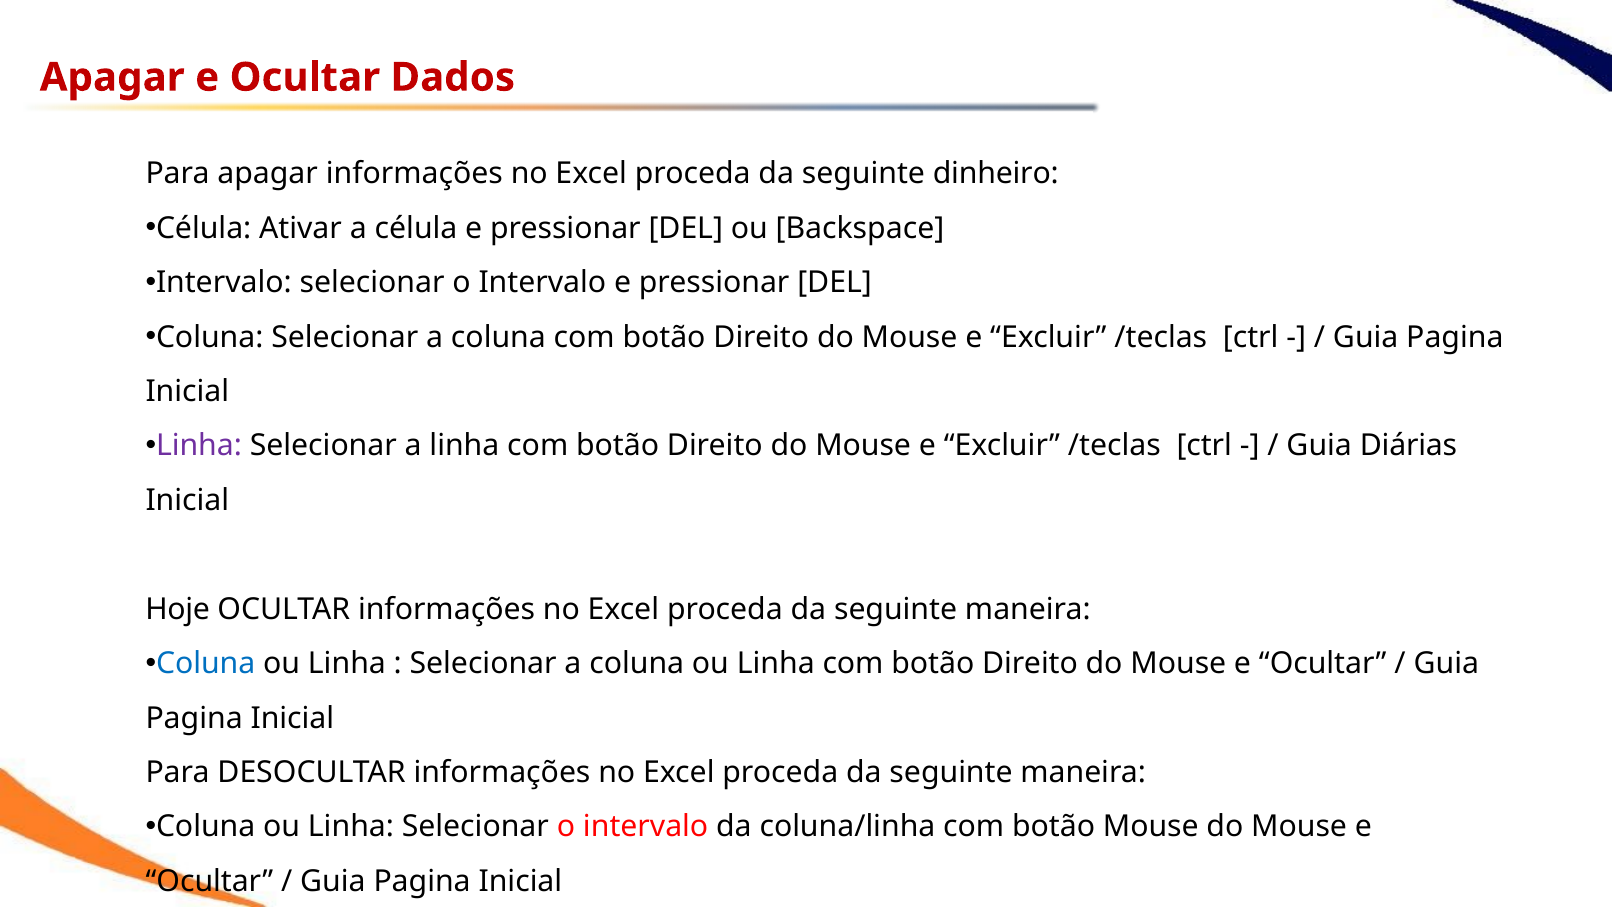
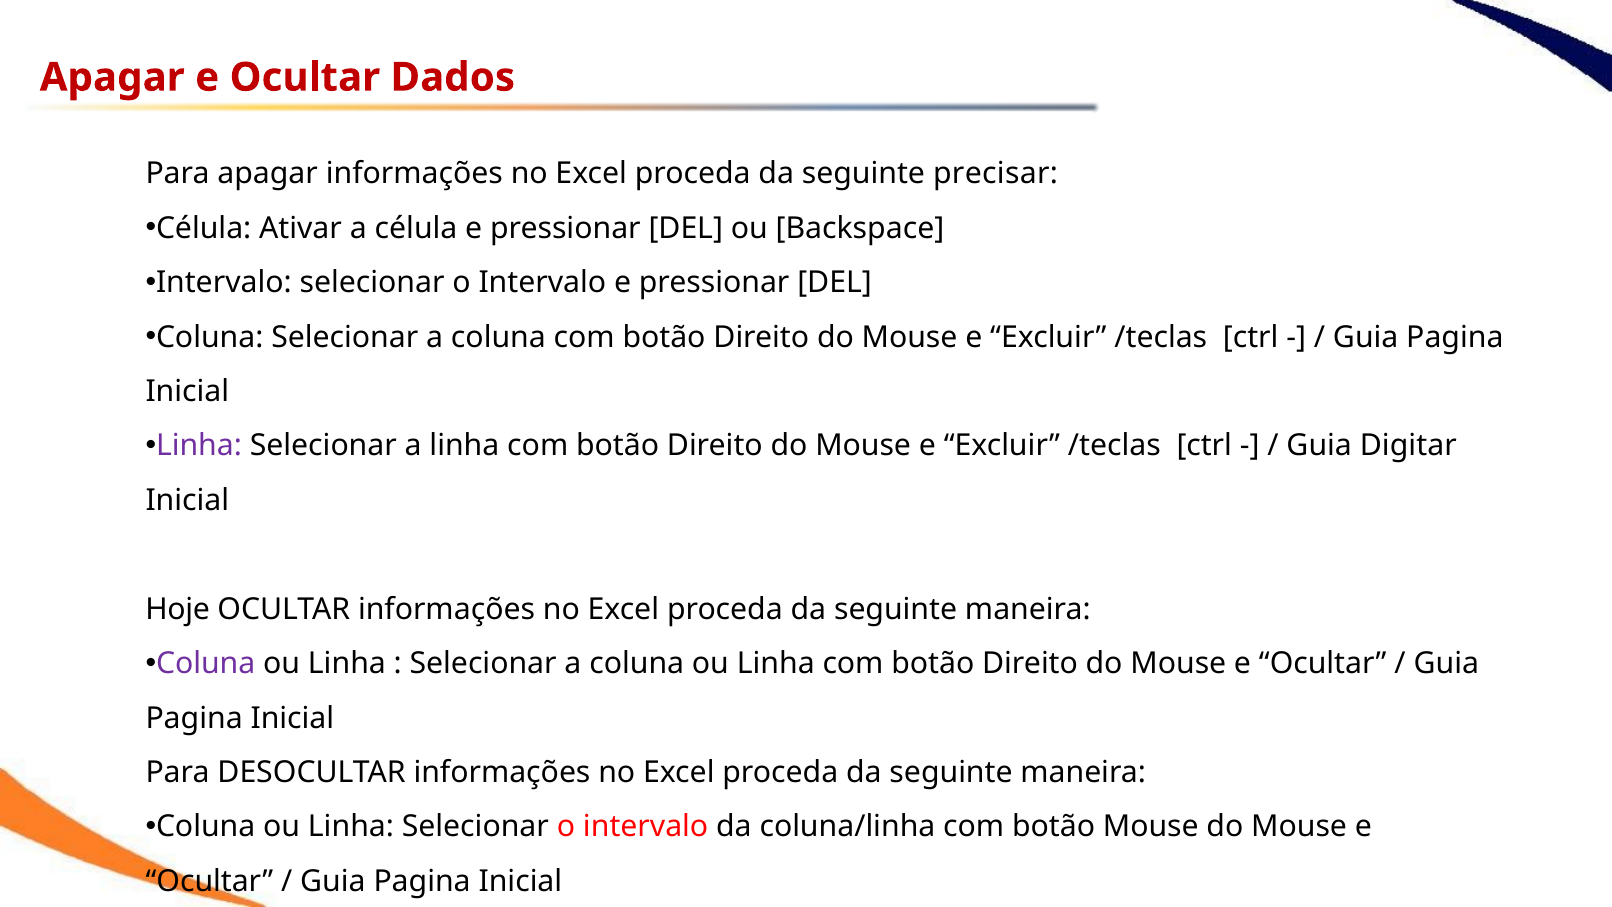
dinheiro: dinheiro -> precisar
Diárias: Diárias -> Digitar
Coluna at (206, 663) colour: blue -> purple
